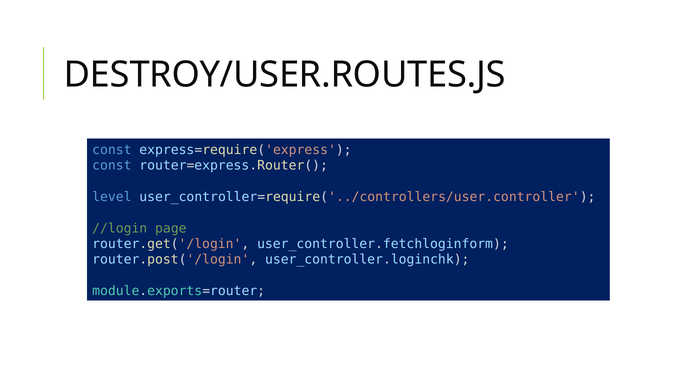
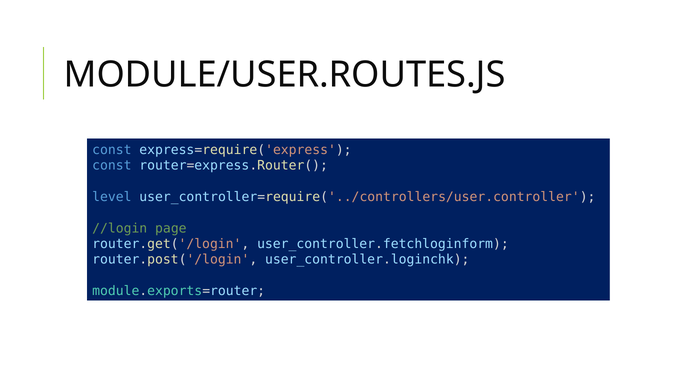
DESTROY/USER.ROUTES.JS: DESTROY/USER.ROUTES.JS -> MODULE/USER.ROUTES.JS
